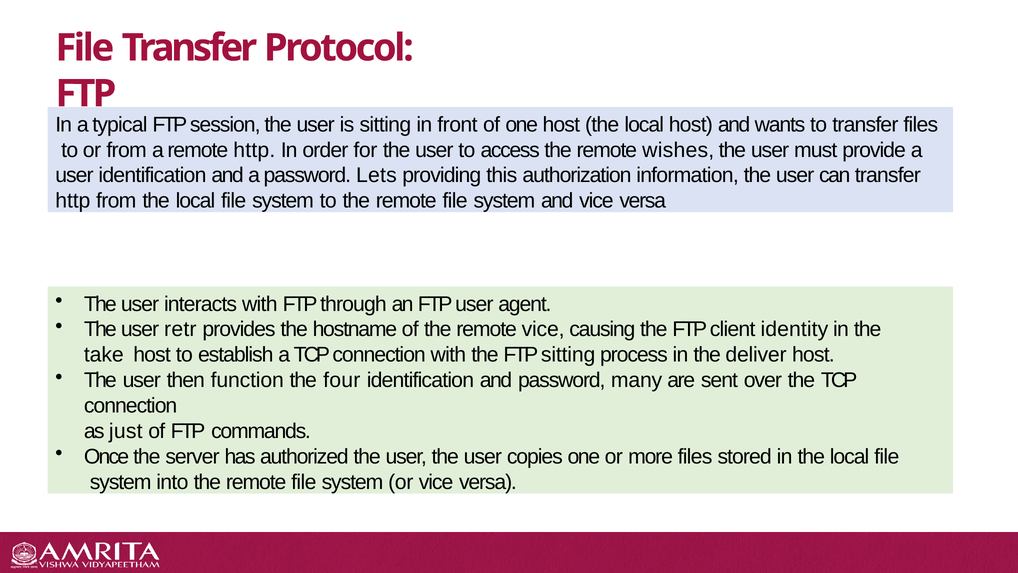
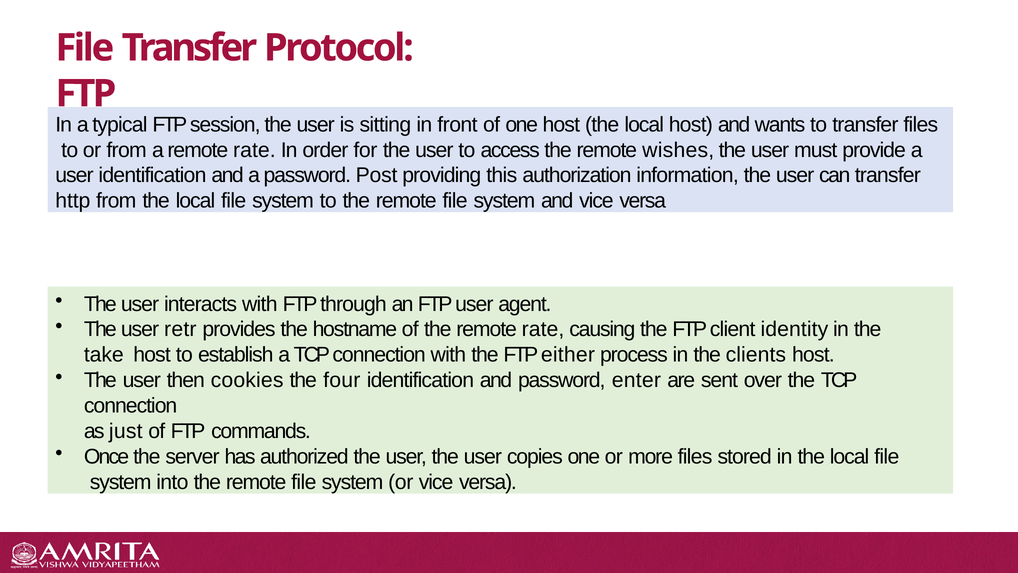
a remote http: http -> rate
Lets: Lets -> Post
the remote vice: vice -> rate
FTP sitting: sitting -> either
deliver: deliver -> clients
function: function -> cookies
many: many -> enter
